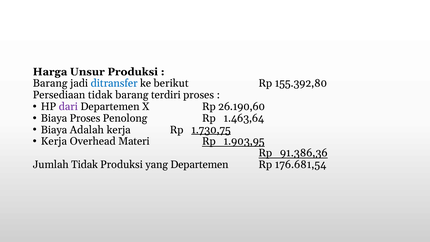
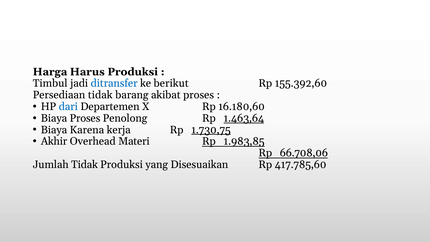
Unsur: Unsur -> Harus
Barang at (50, 83): Barang -> Timbul
155.392,80: 155.392,80 -> 155.392,60
terdiri: terdiri -> akibat
dari colour: purple -> blue
26.190,60: 26.190,60 -> 16.180,60
1.463,64 underline: none -> present
Adalah: Adalah -> Karena
Kerja at (54, 141): Kerja -> Akhir
1.903,95: 1.903,95 -> 1.983,85
91.386,36: 91.386,36 -> 66.708,06
yang Departemen: Departemen -> Disesuaikan
176.681,54: 176.681,54 -> 417.785,60
